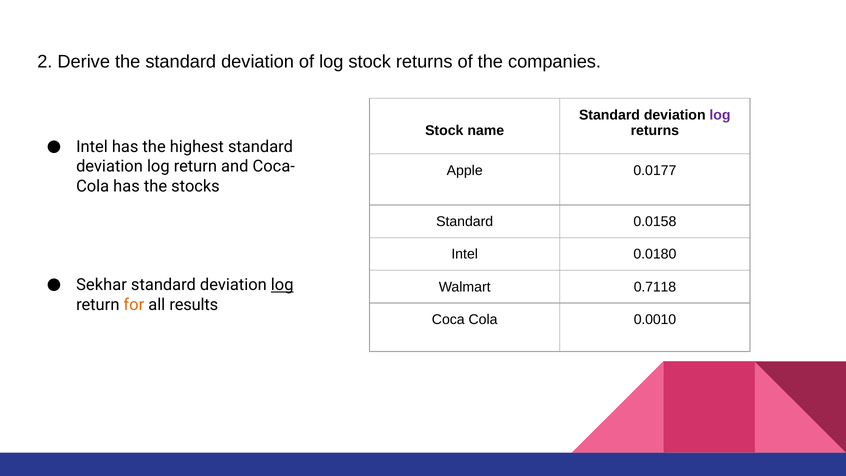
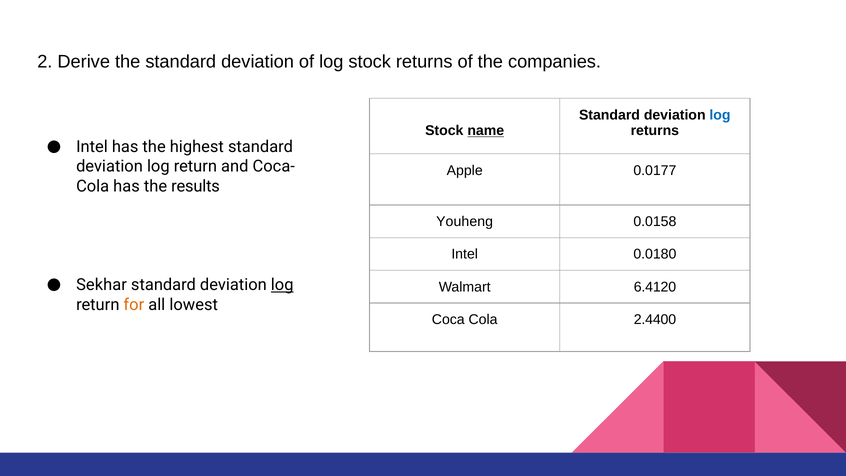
log at (720, 115) colour: purple -> blue
name underline: none -> present
stocks: stocks -> results
Standard at (465, 222): Standard -> Youheng
0.7118: 0.7118 -> 6.4120
results: results -> lowest
0.0010: 0.0010 -> 2.4400
